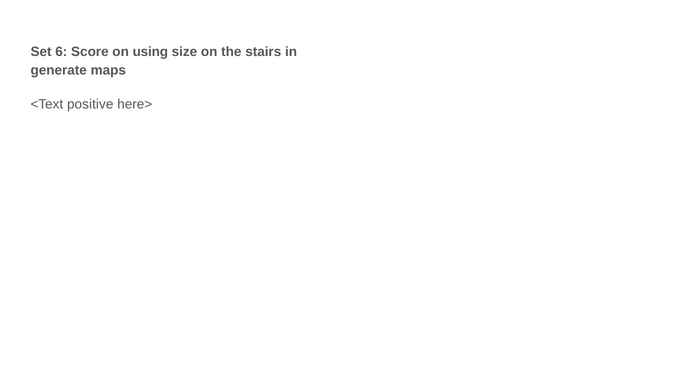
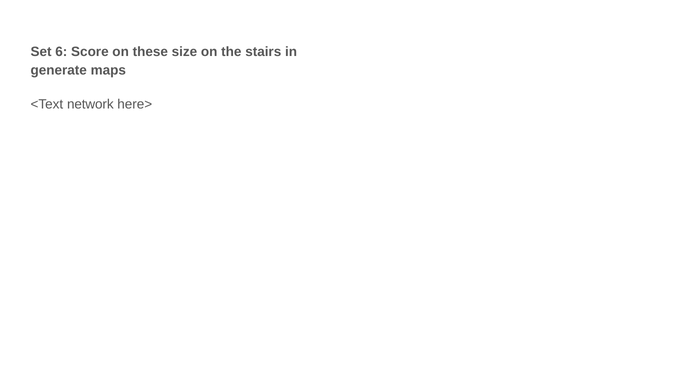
using: using -> these
positive: positive -> network
